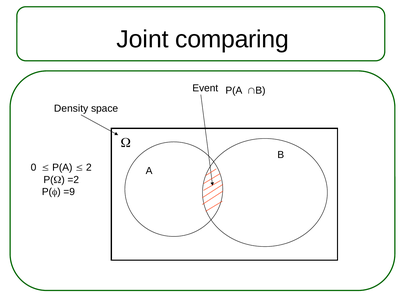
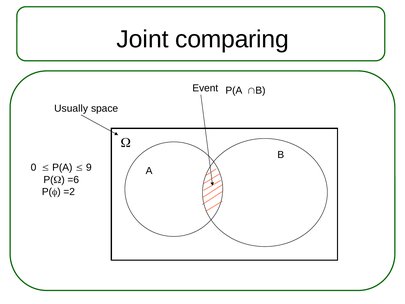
Density: Density -> Usually
2: 2 -> 9
=2: =2 -> =6
=9: =9 -> =2
